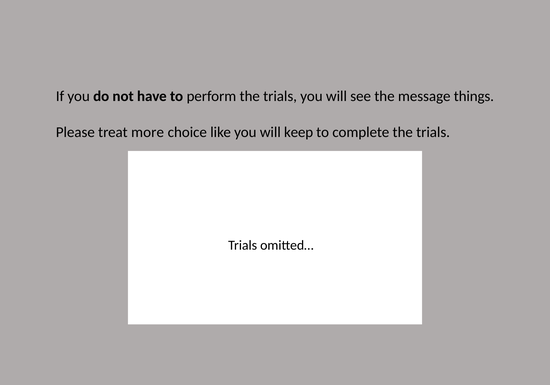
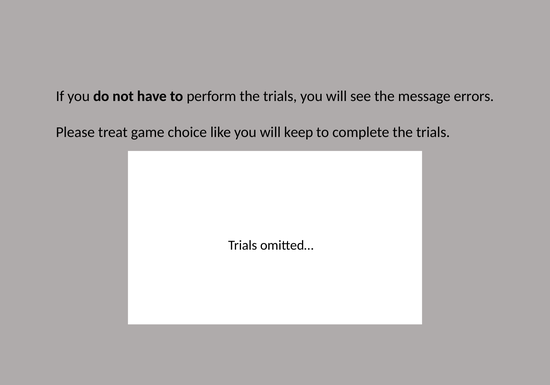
things: things -> errors
more: more -> game
